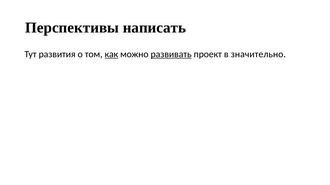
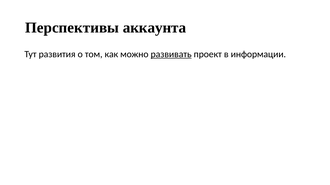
написать: написать -> аккаунта
как underline: present -> none
значительно: значительно -> информации
